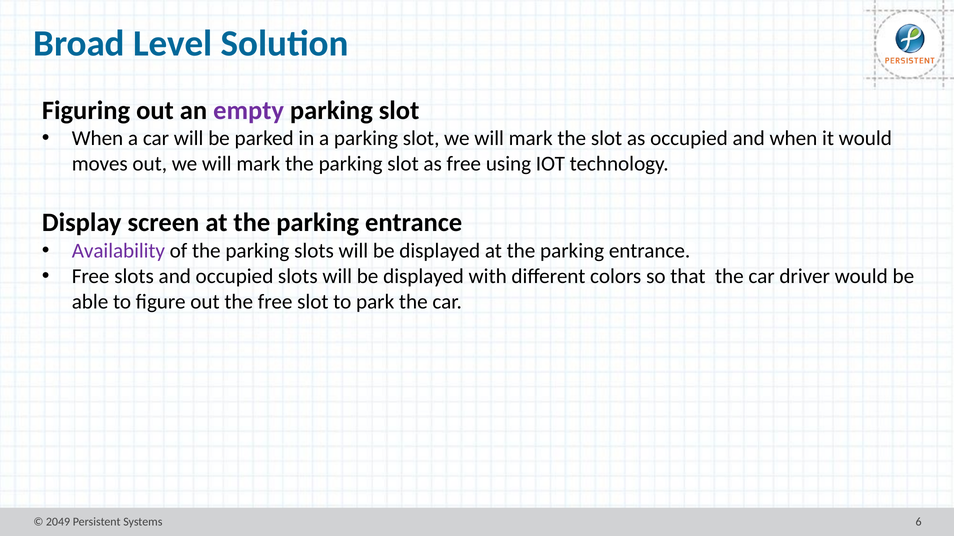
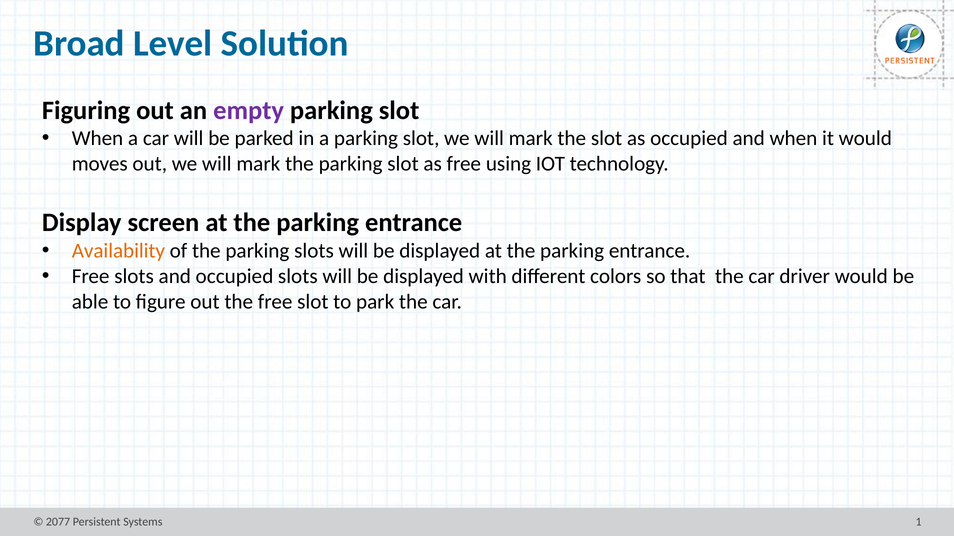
Availability colour: purple -> orange
2049: 2049 -> 2077
6: 6 -> 1
